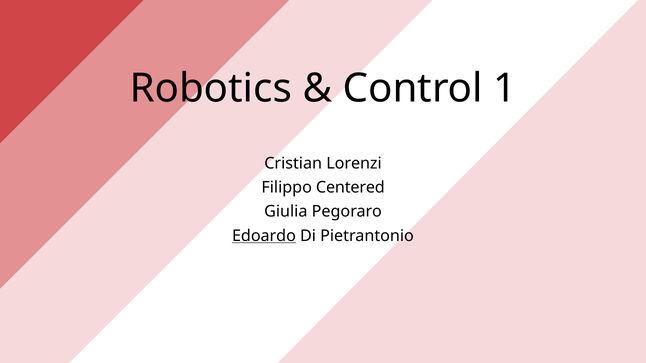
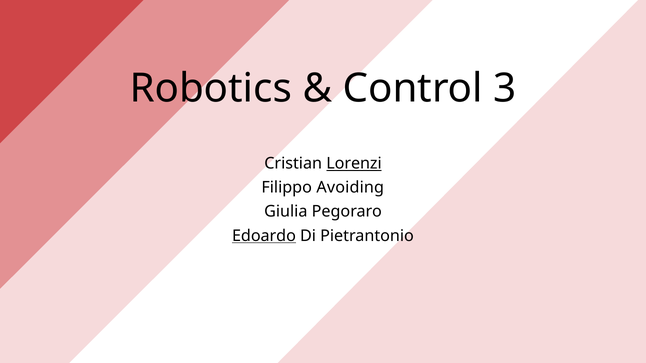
1: 1 -> 3
Lorenzi underline: none -> present
Centered: Centered -> Avoiding
